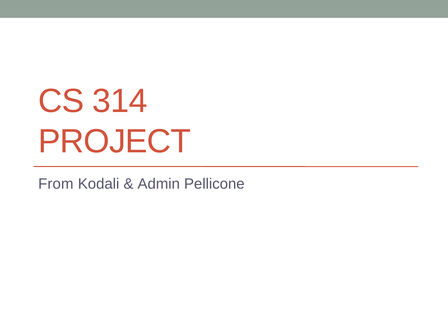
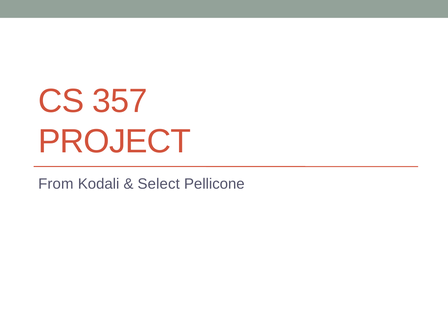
314: 314 -> 357
Admin: Admin -> Select
